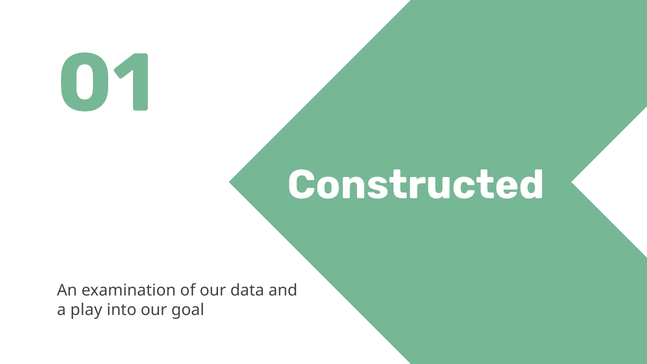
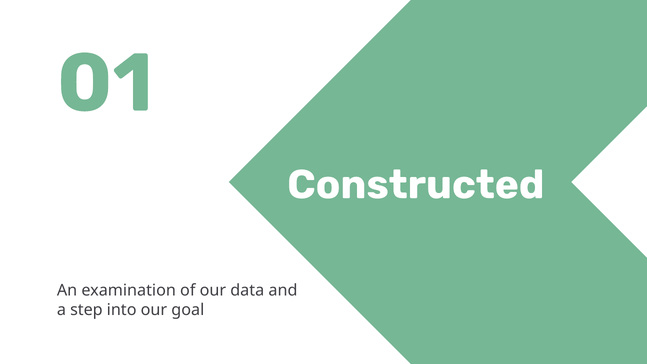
play: play -> step
